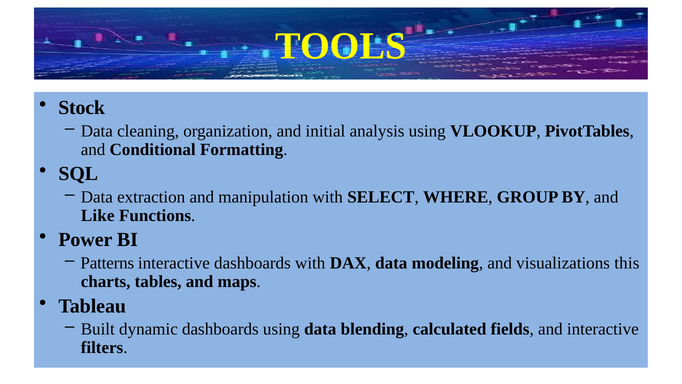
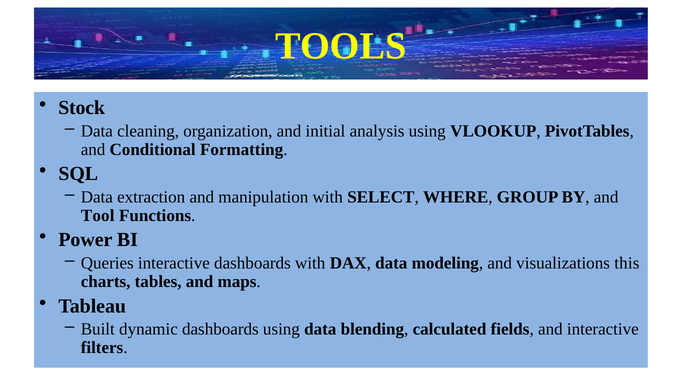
Like: Like -> Tool
Patterns: Patterns -> Queries
